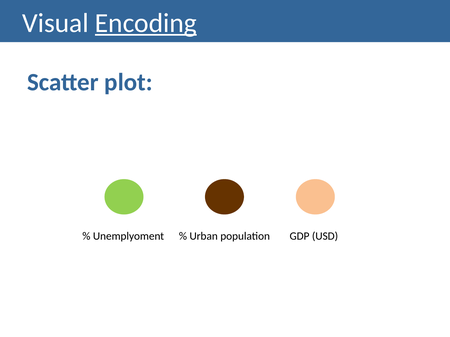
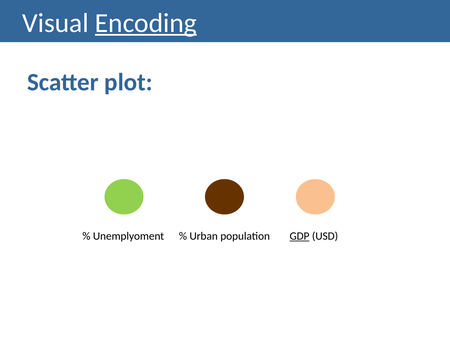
GDP underline: none -> present
